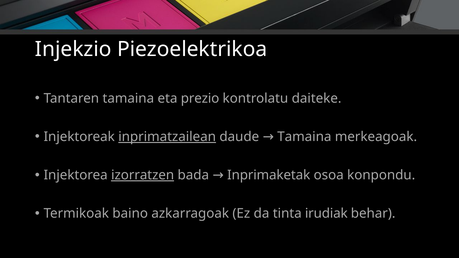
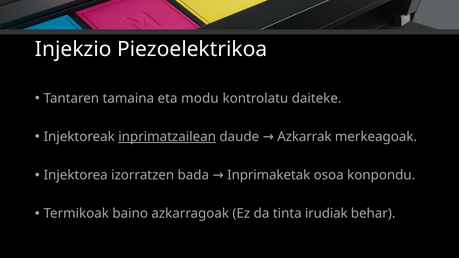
prezio: prezio -> modu
daude Tamaina: Tamaina -> Azkarrak
izorratzen underline: present -> none
